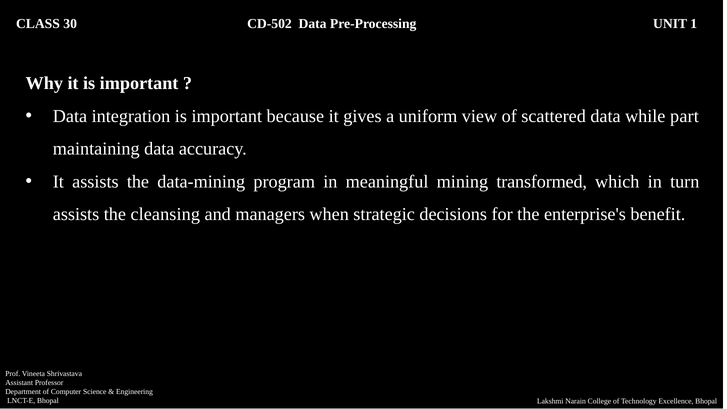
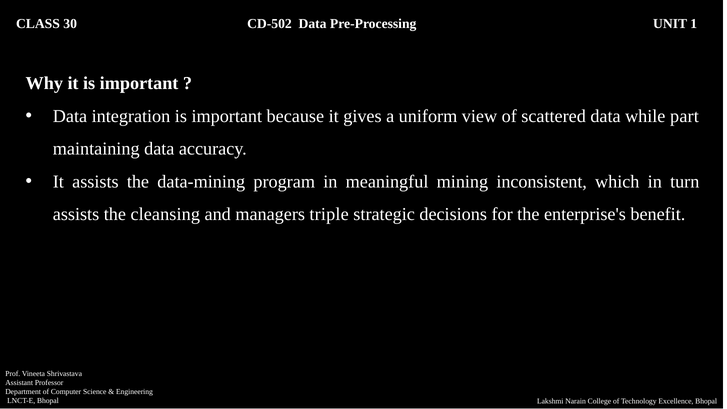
transformed: transformed -> inconsistent
when: when -> triple
